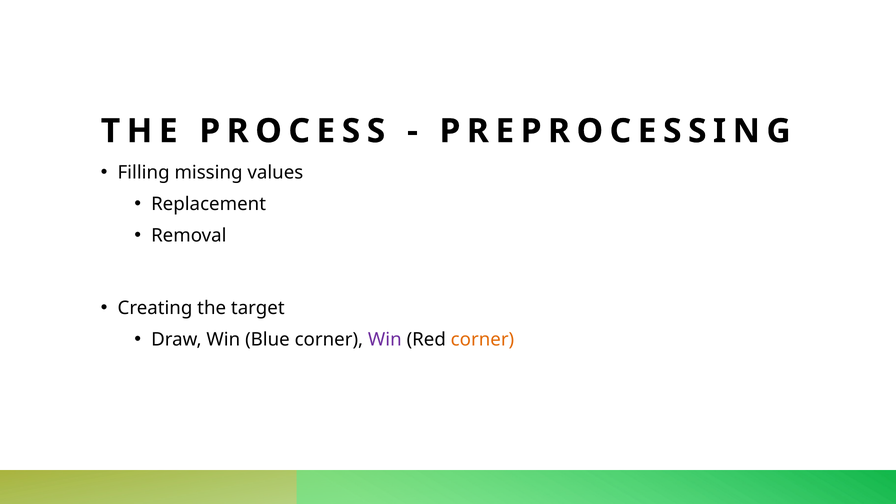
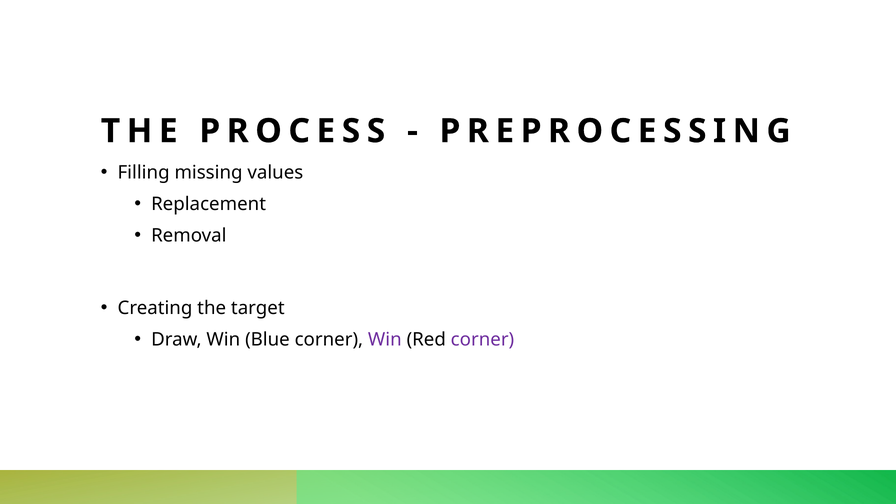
corner at (482, 339) colour: orange -> purple
